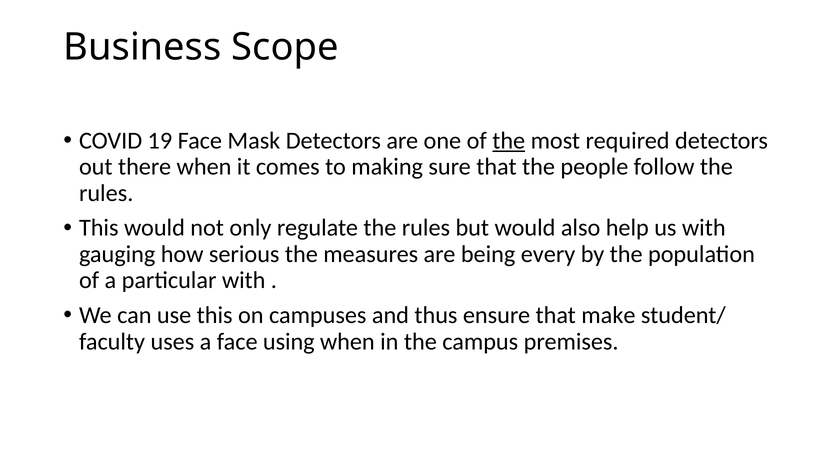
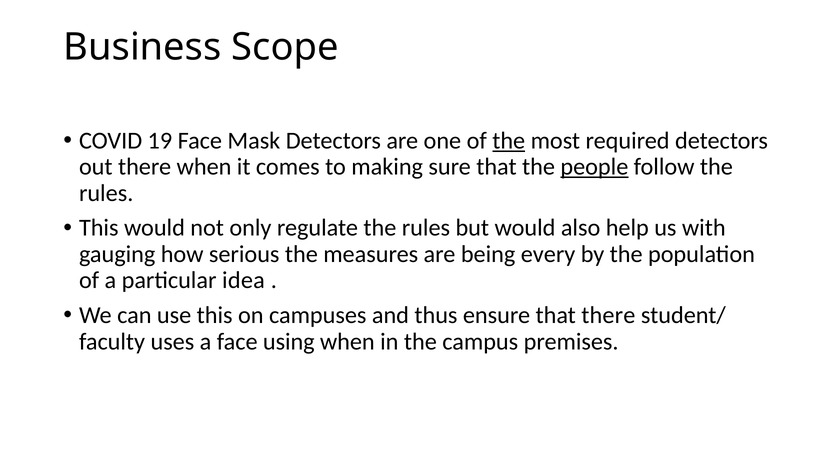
people underline: none -> present
particular with: with -> idea
that make: make -> there
